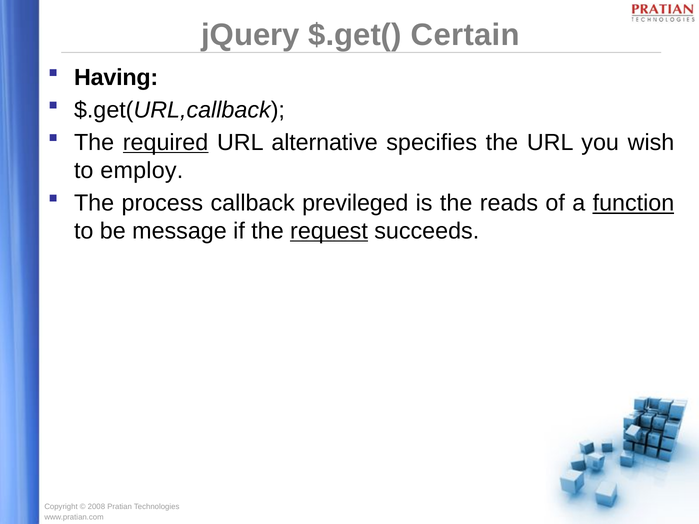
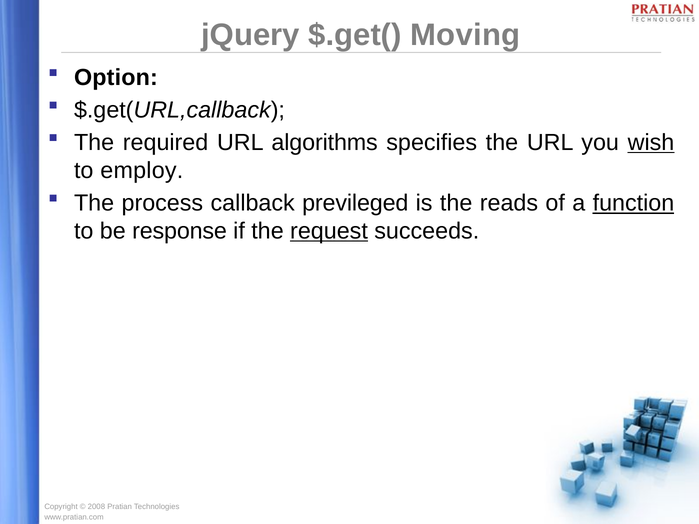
Certain: Certain -> Moving
Having: Having -> Option
required underline: present -> none
alternative: alternative -> algorithms
wish underline: none -> present
message: message -> response
